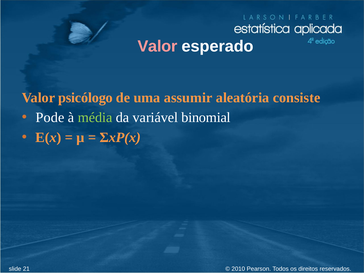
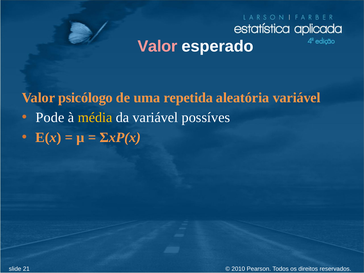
assumir: assumir -> repetida
aleatória consiste: consiste -> variável
média colour: light green -> yellow
binomial: binomial -> possíves
